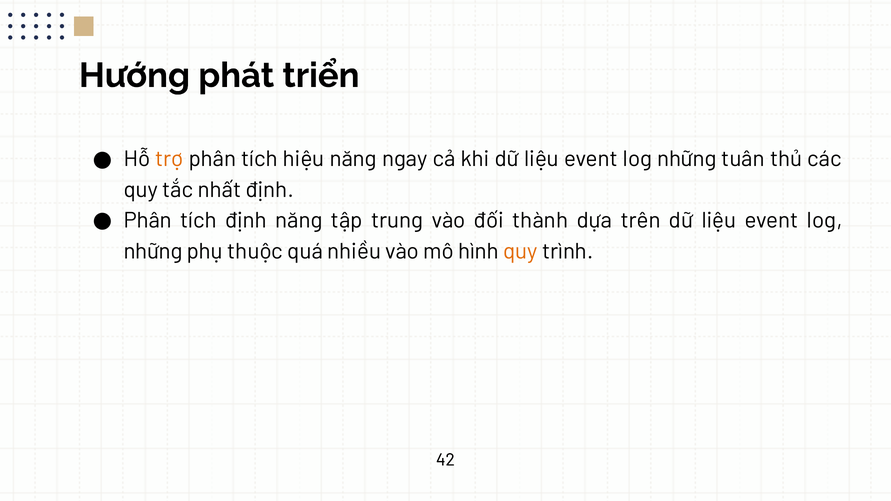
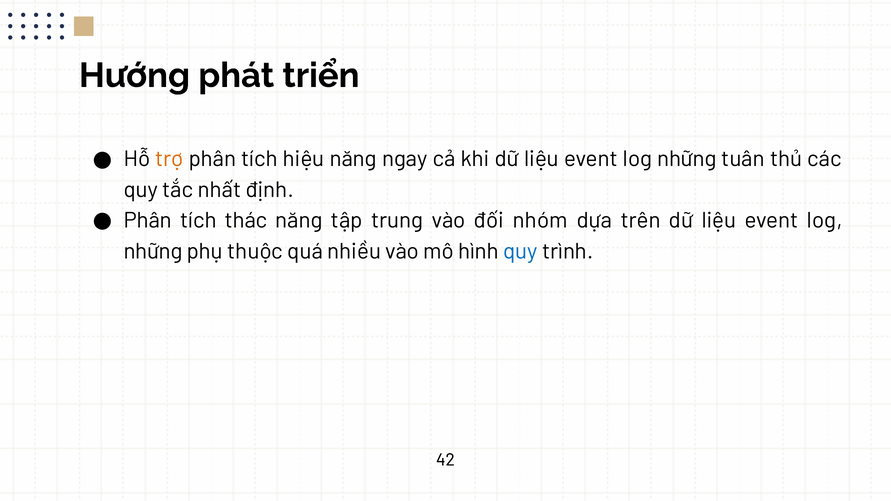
tích định: định -> thác
thành: thành -> nhóm
quy at (520, 251) colour: orange -> blue
